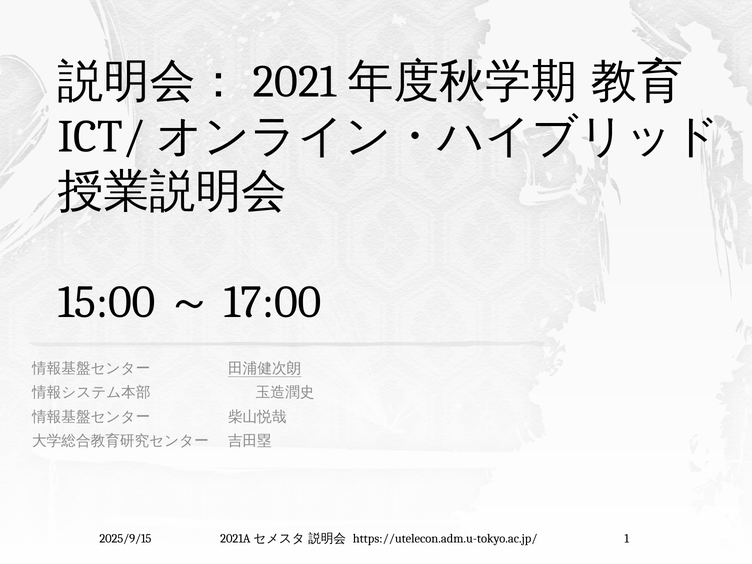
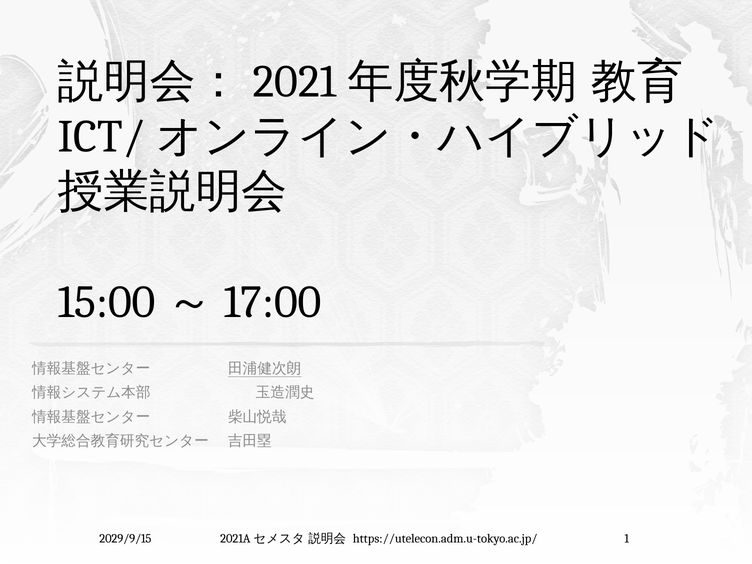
2025/9/15: 2025/9/15 -> 2029/9/15
